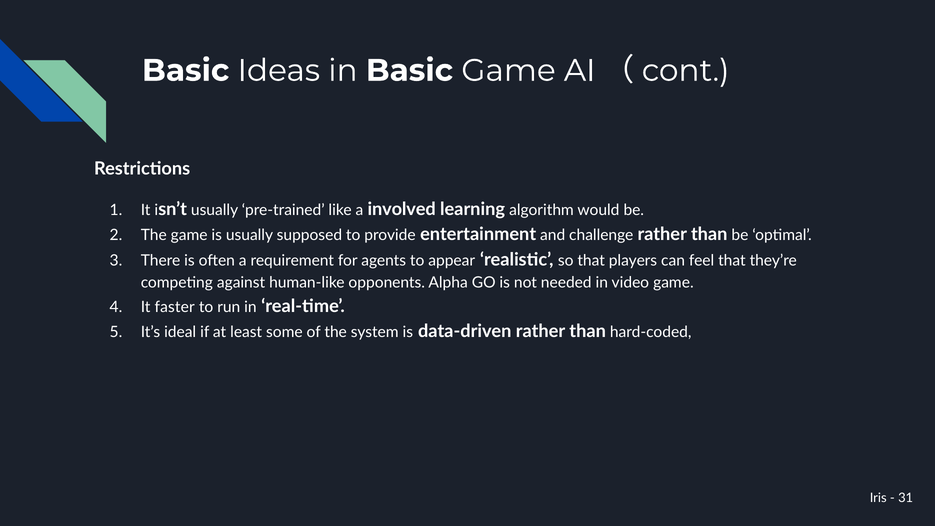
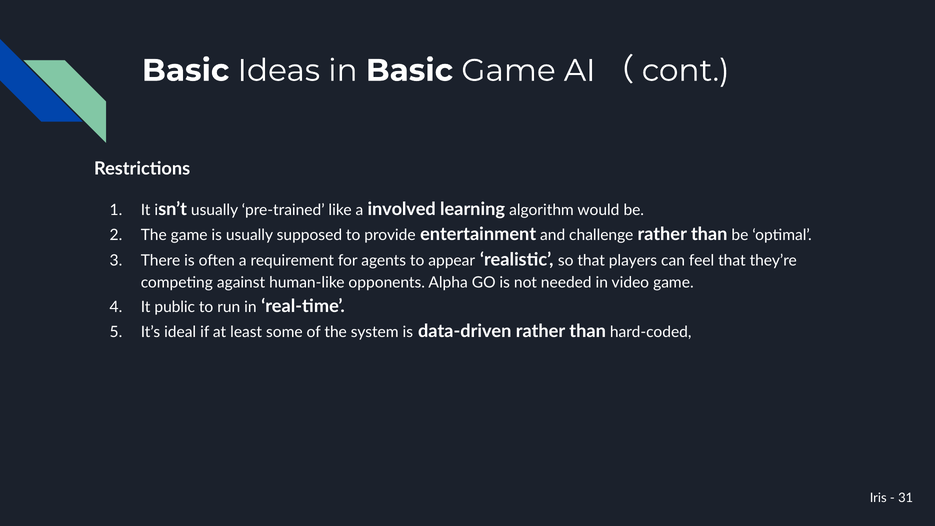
faster: faster -> public
